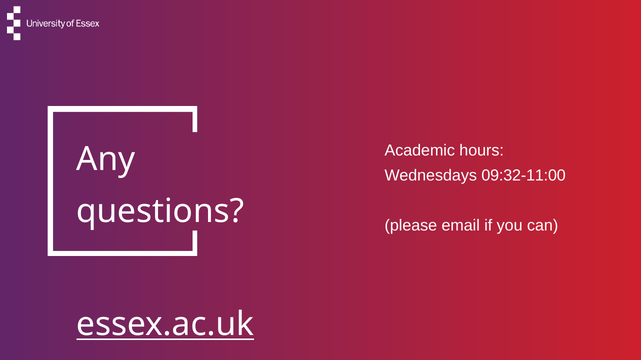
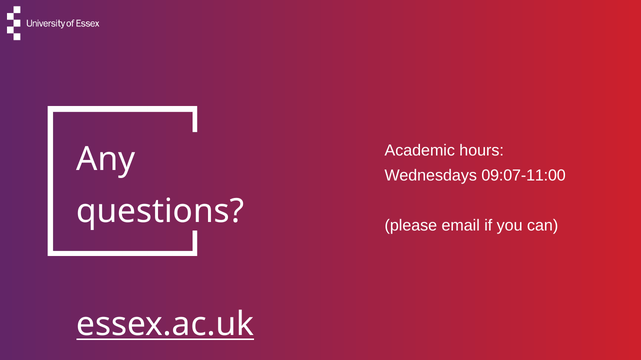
09:32-11:00: 09:32-11:00 -> 09:07-11:00
